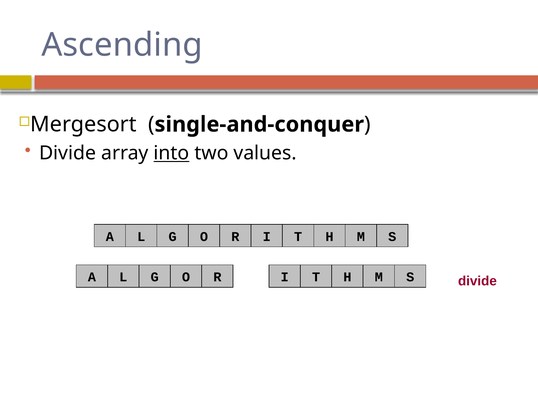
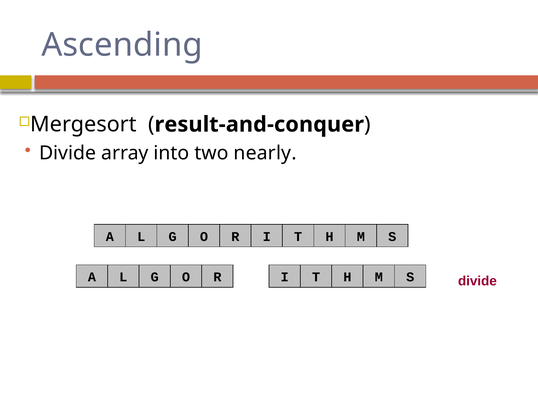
single-and-conquer: single-and-conquer -> result-and-conquer
into underline: present -> none
values: values -> nearly
